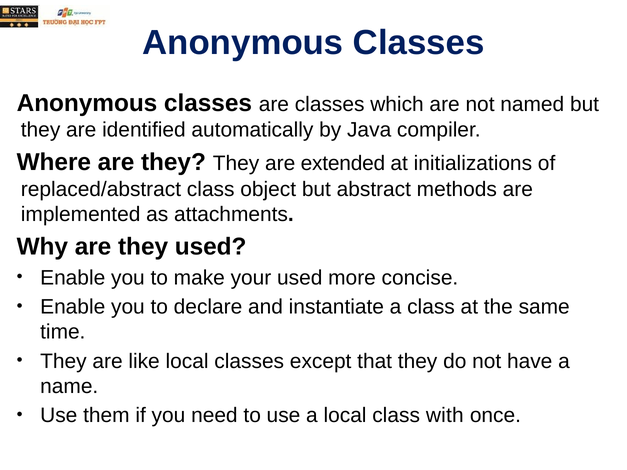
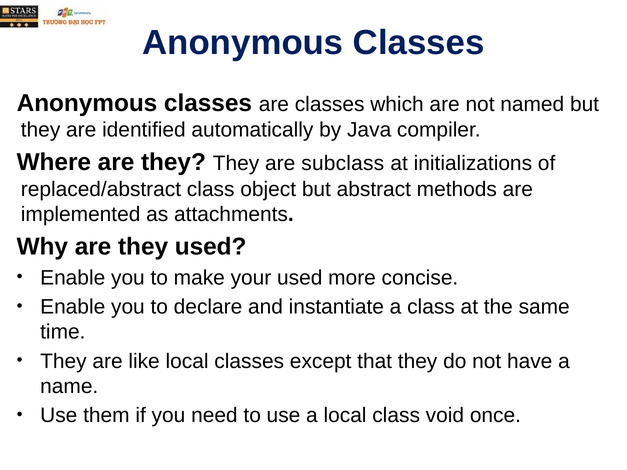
extended: extended -> subclass
with: with -> void
